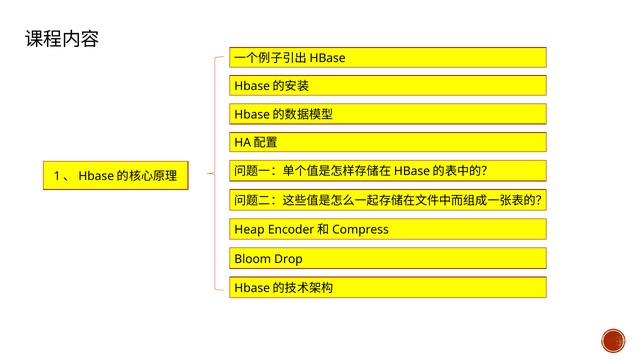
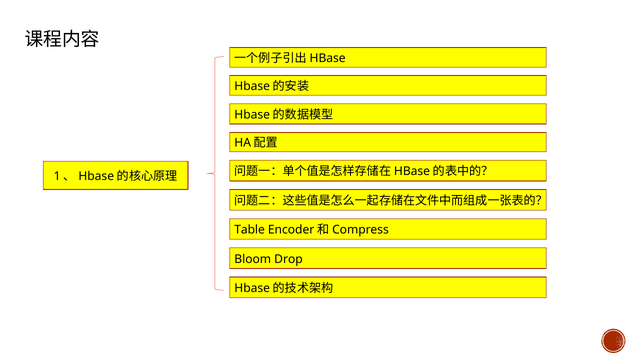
Heap: Heap -> Table
